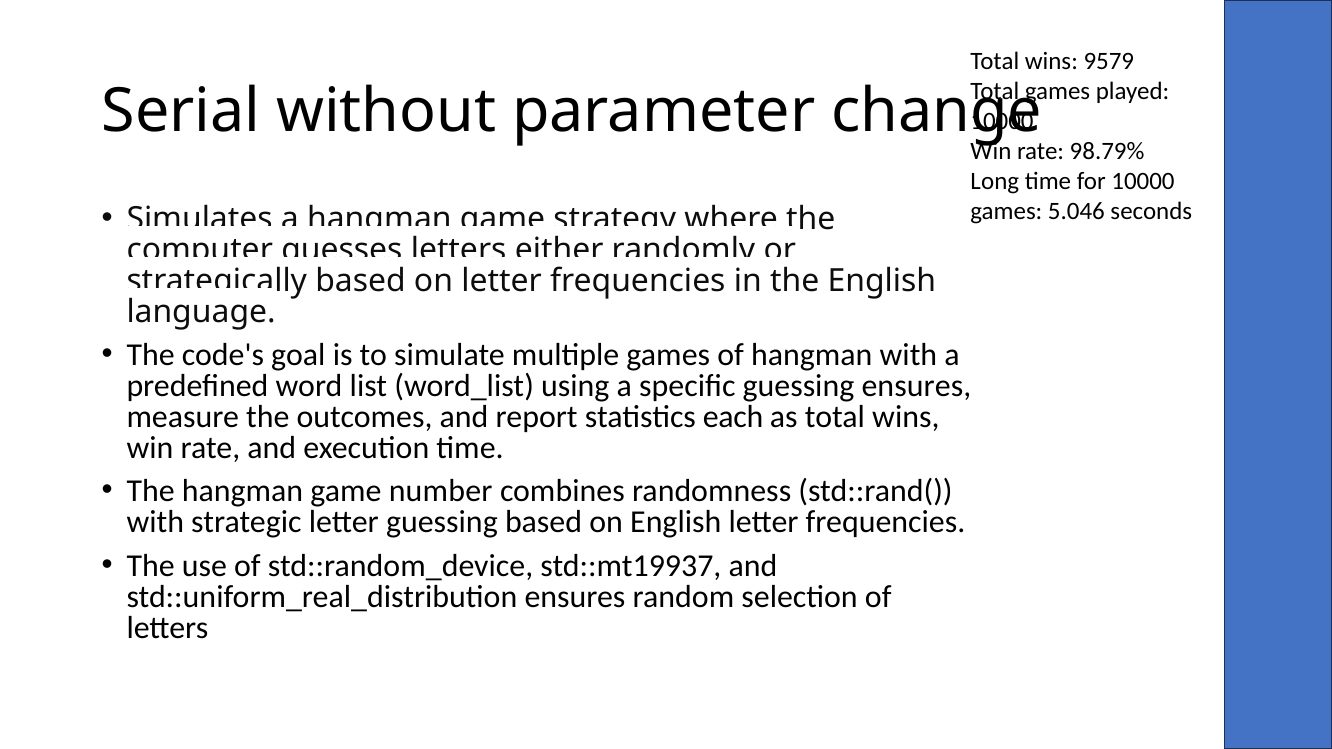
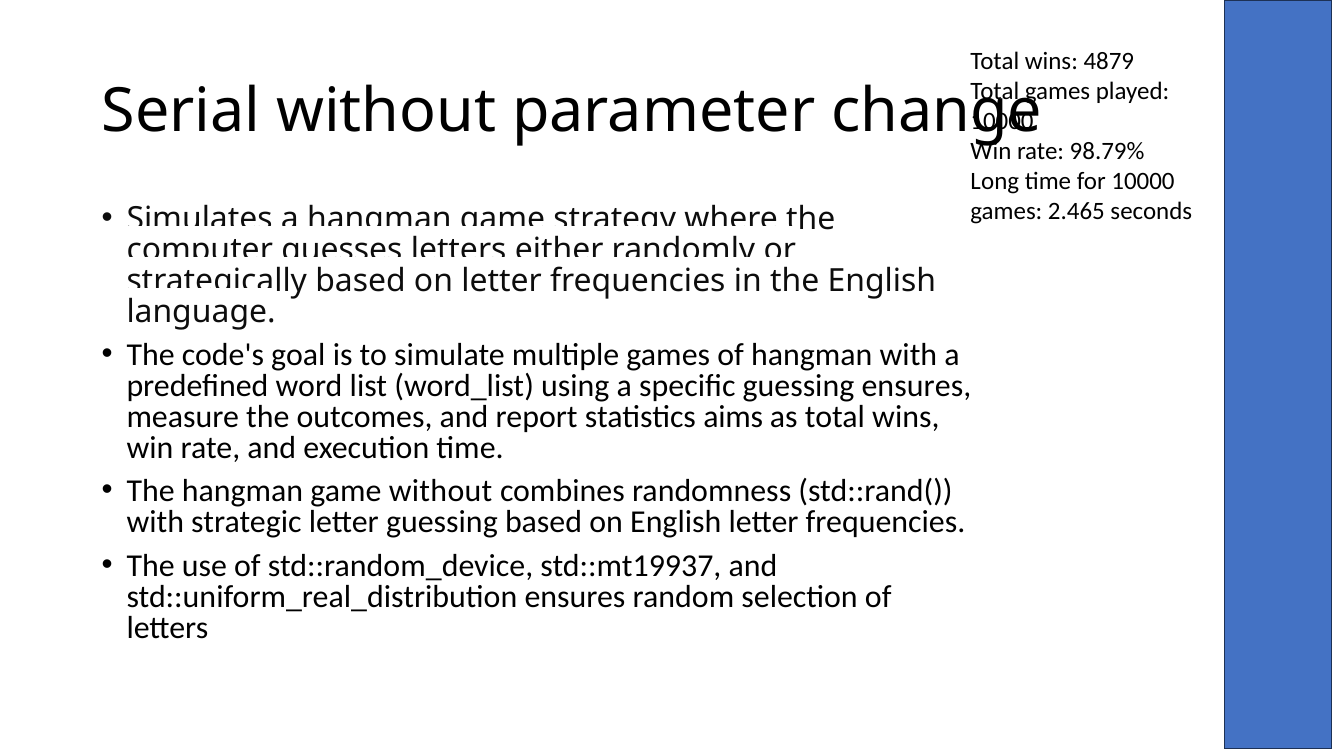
9579: 9579 -> 4879
5.046: 5.046 -> 2.465
each: each -> aims
game number: number -> without
